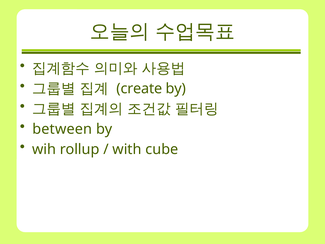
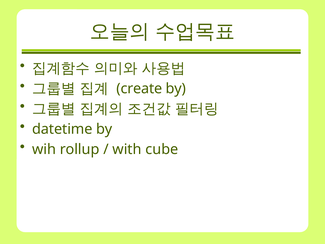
between: between -> datetime
